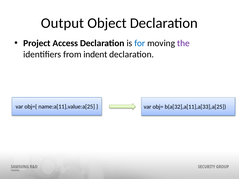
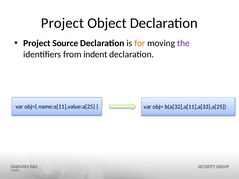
Output at (62, 23): Output -> Project
Access: Access -> Source
for colour: blue -> orange
